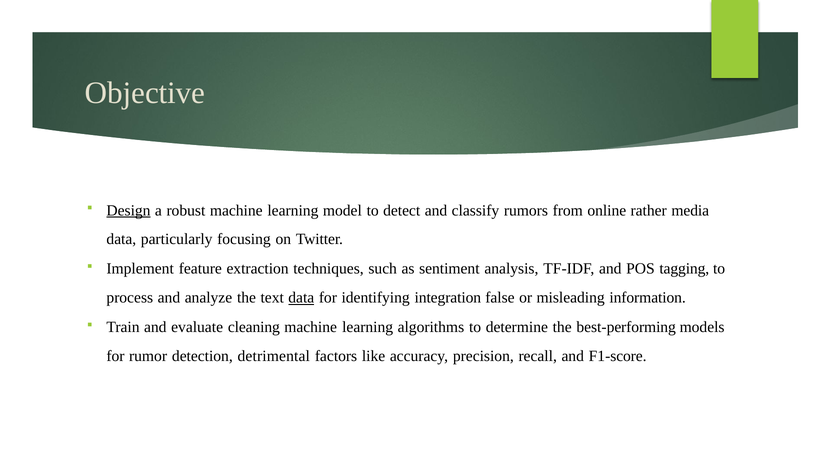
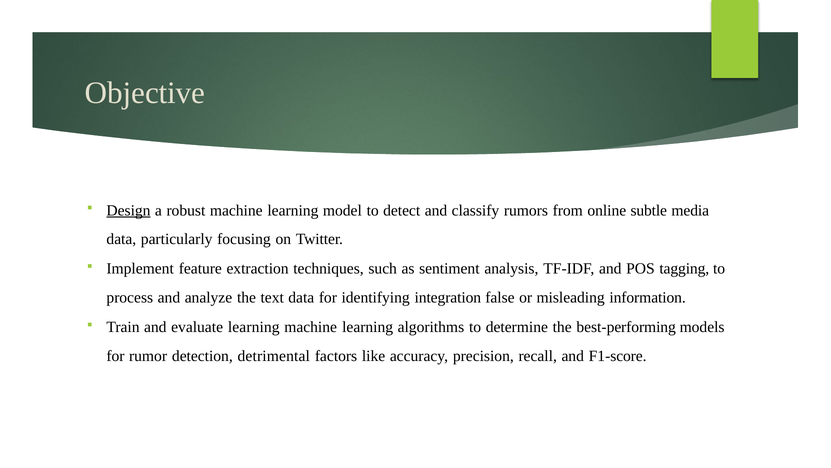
rather: rather -> subtle
data at (301, 297) underline: present -> none
evaluate cleaning: cleaning -> learning
